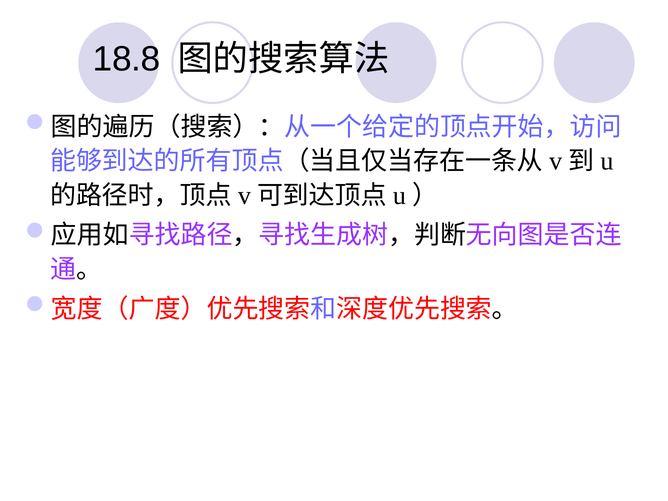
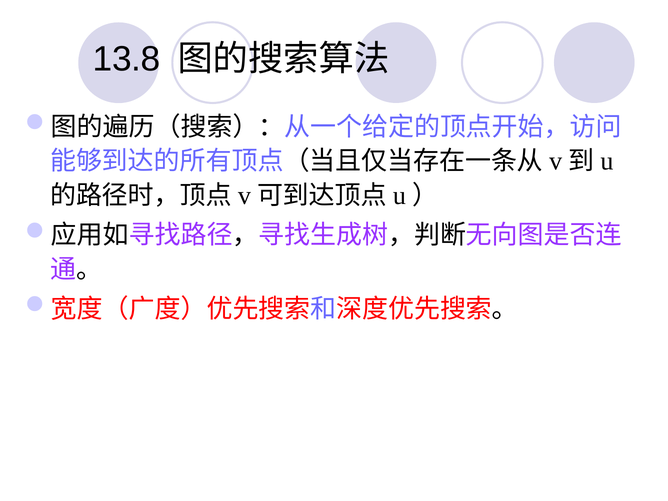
18.8: 18.8 -> 13.8
